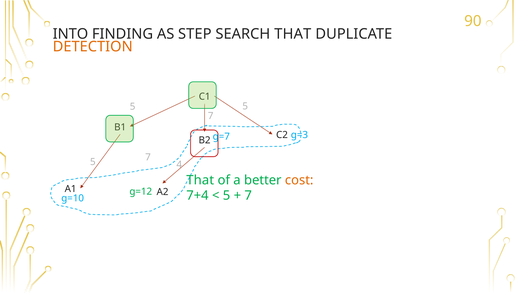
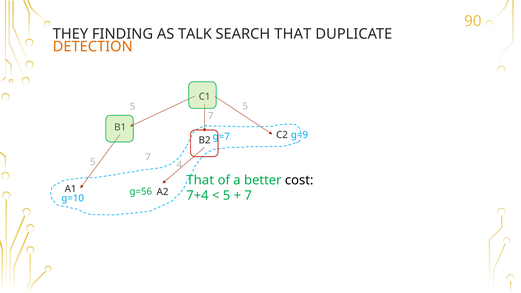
INTO: INTO -> THEY
STEP: STEP -> TALK
g=3: g=3 -> g=9
cost colour: orange -> black
g=12: g=12 -> g=56
